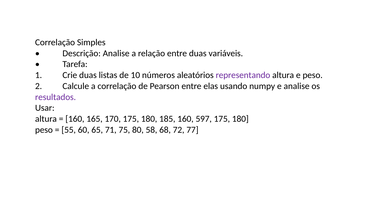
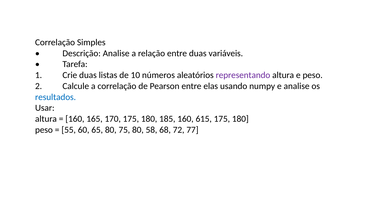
resultados colour: purple -> blue
597: 597 -> 615
65 71: 71 -> 80
